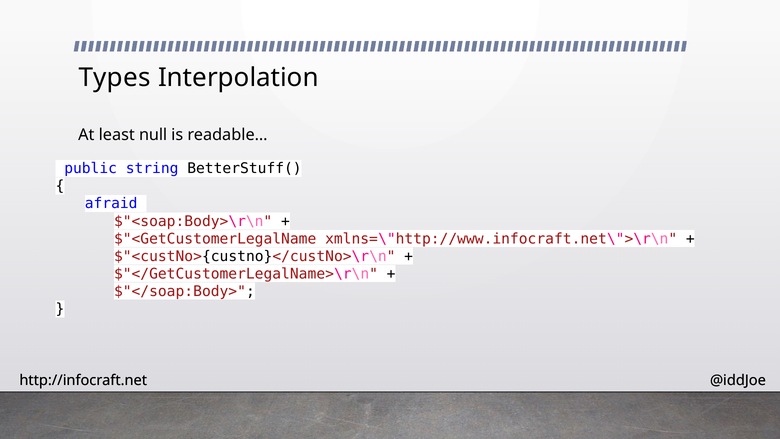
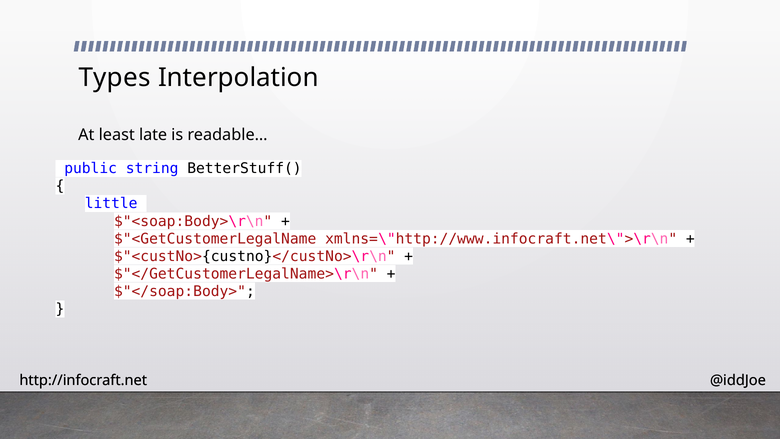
null: null -> late
afraid: afraid -> little
